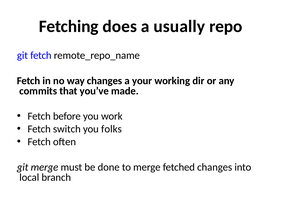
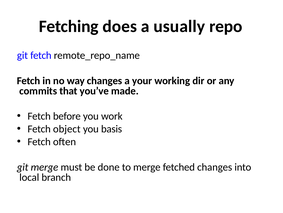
switch: switch -> object
folks: folks -> basis
